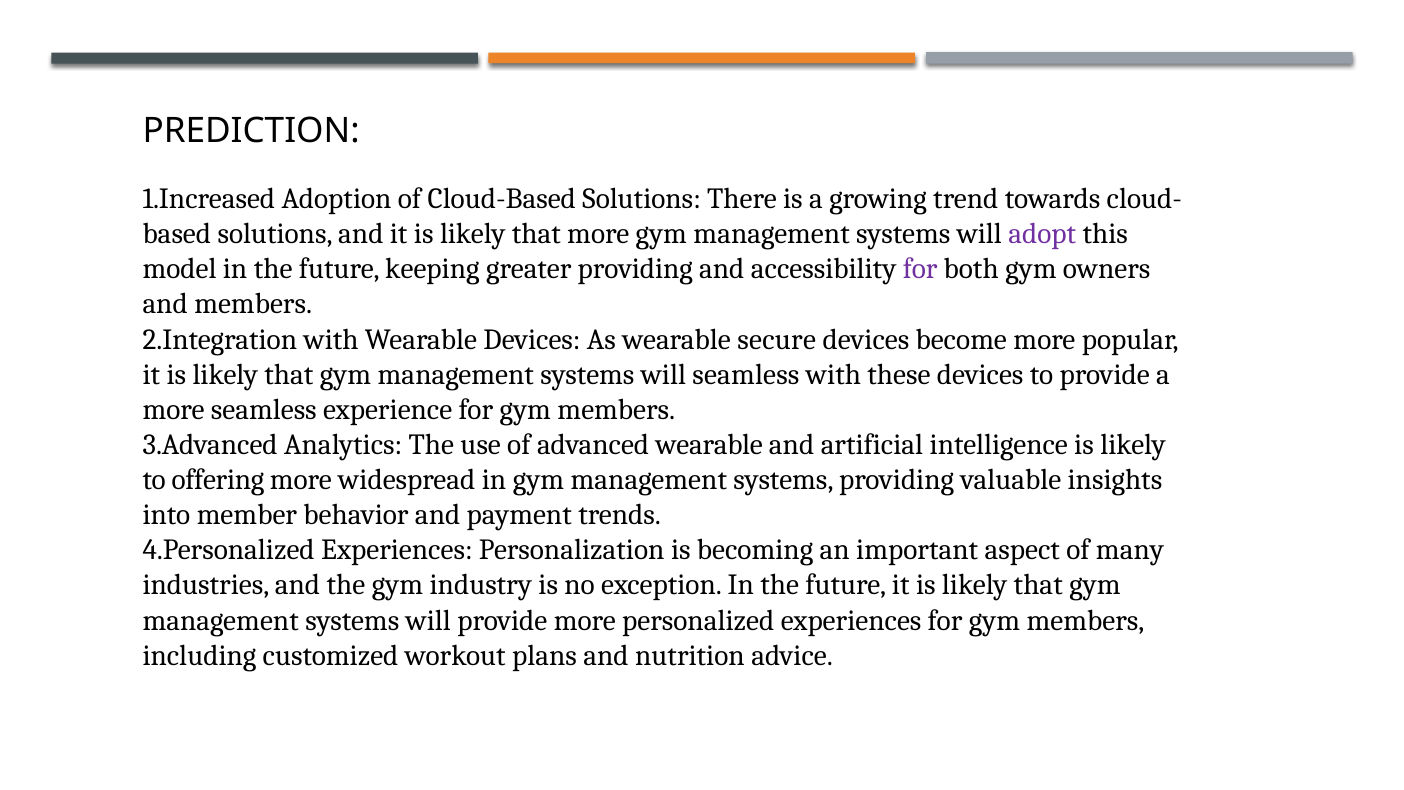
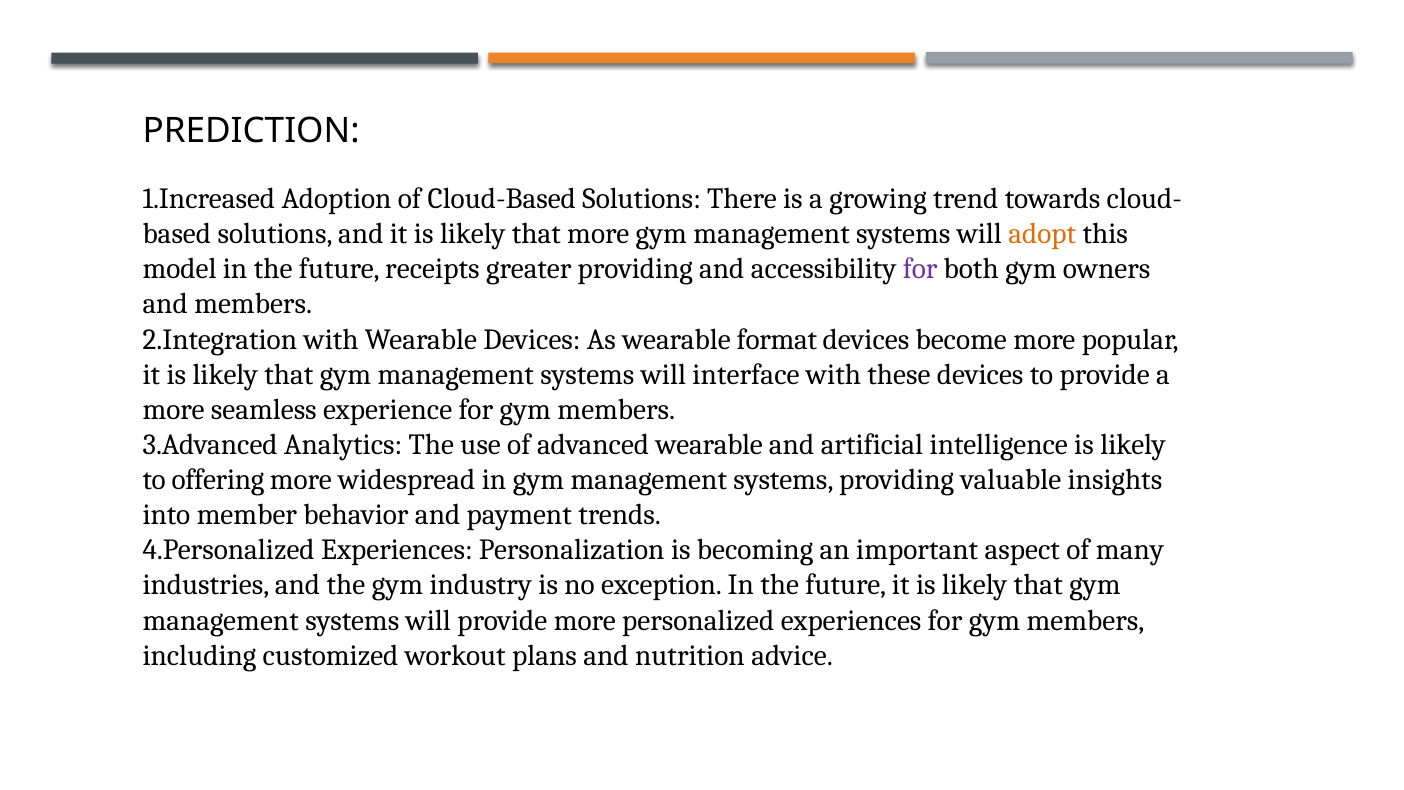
adopt colour: purple -> orange
keeping: keeping -> receipts
secure: secure -> format
will seamless: seamless -> interface
